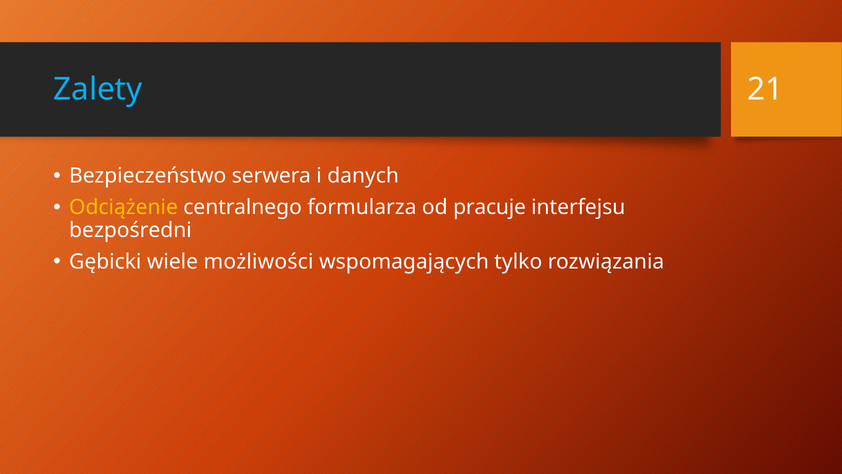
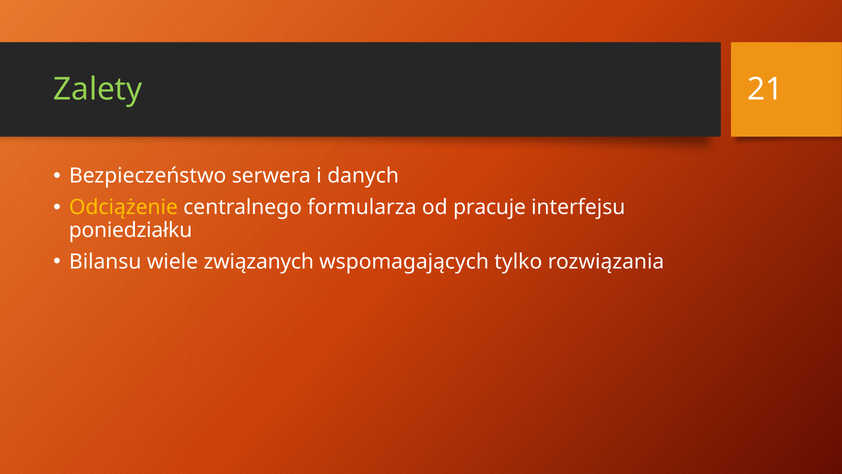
Zalety colour: light blue -> light green
bezpośredni: bezpośredni -> poniedziałku
Gębicki: Gębicki -> Bilansu
możliwości: możliwości -> związanych
